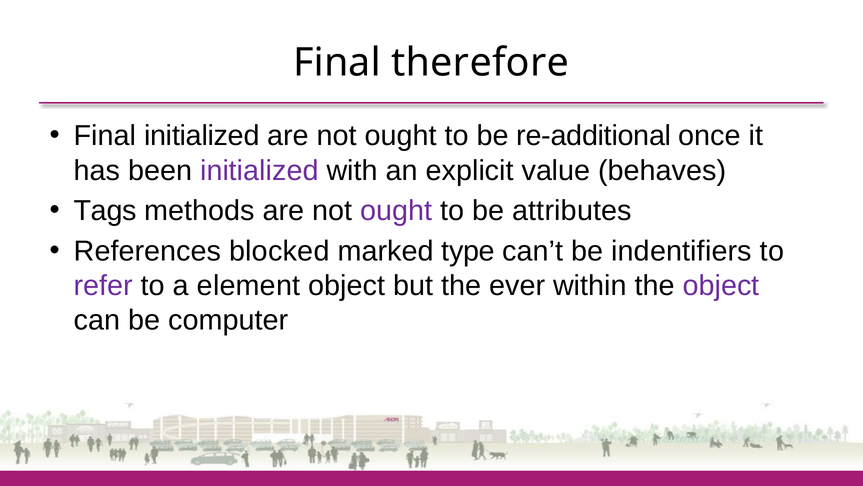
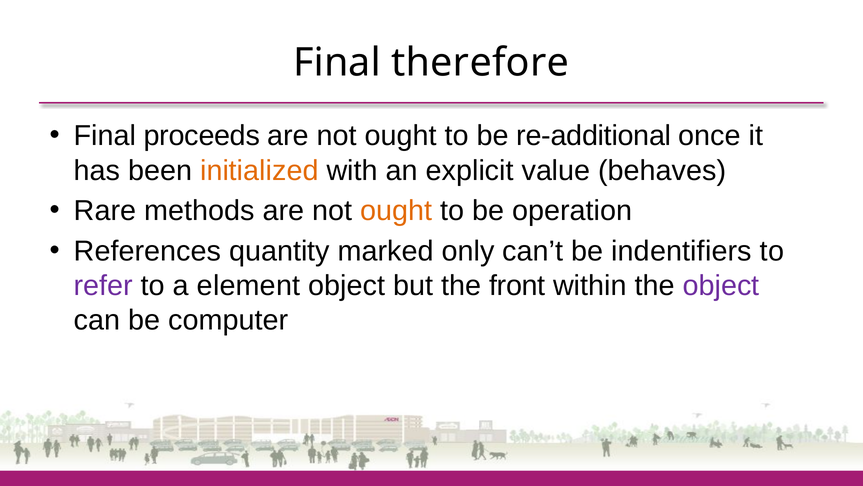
Final initialized: initialized -> proceeds
initialized at (259, 170) colour: purple -> orange
Tags: Tags -> Rare
ought at (396, 211) colour: purple -> orange
attributes: attributes -> operation
blocked: blocked -> quantity
type: type -> only
ever: ever -> front
